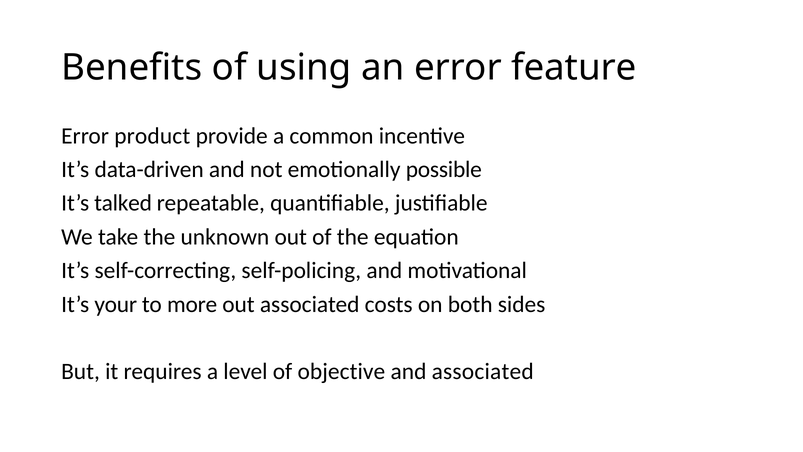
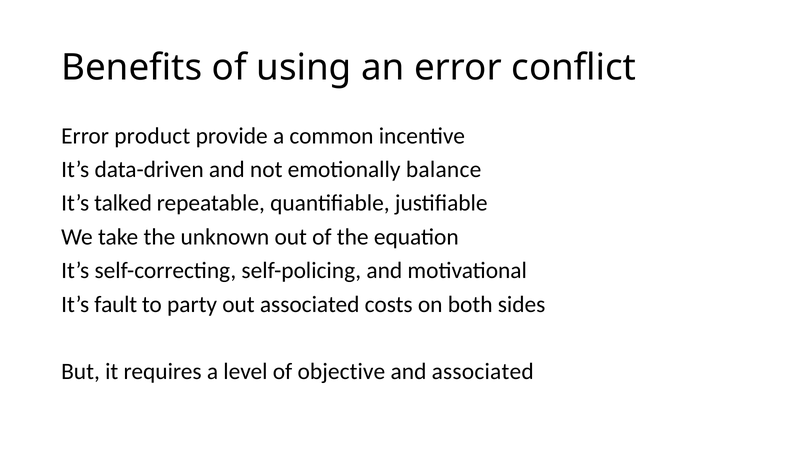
feature: feature -> conflict
possible: possible -> balance
your: your -> fault
more: more -> party
